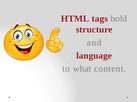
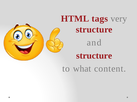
bold: bold -> very
language at (94, 56): language -> structure
